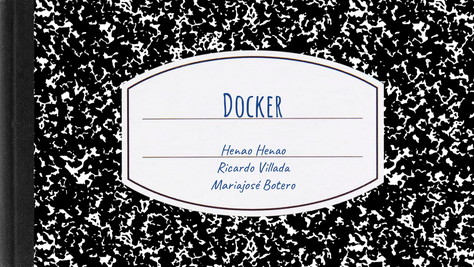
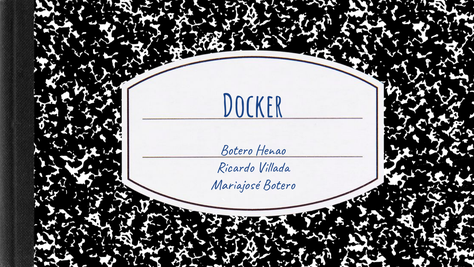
Henao at (236, 150): Henao -> Botero
